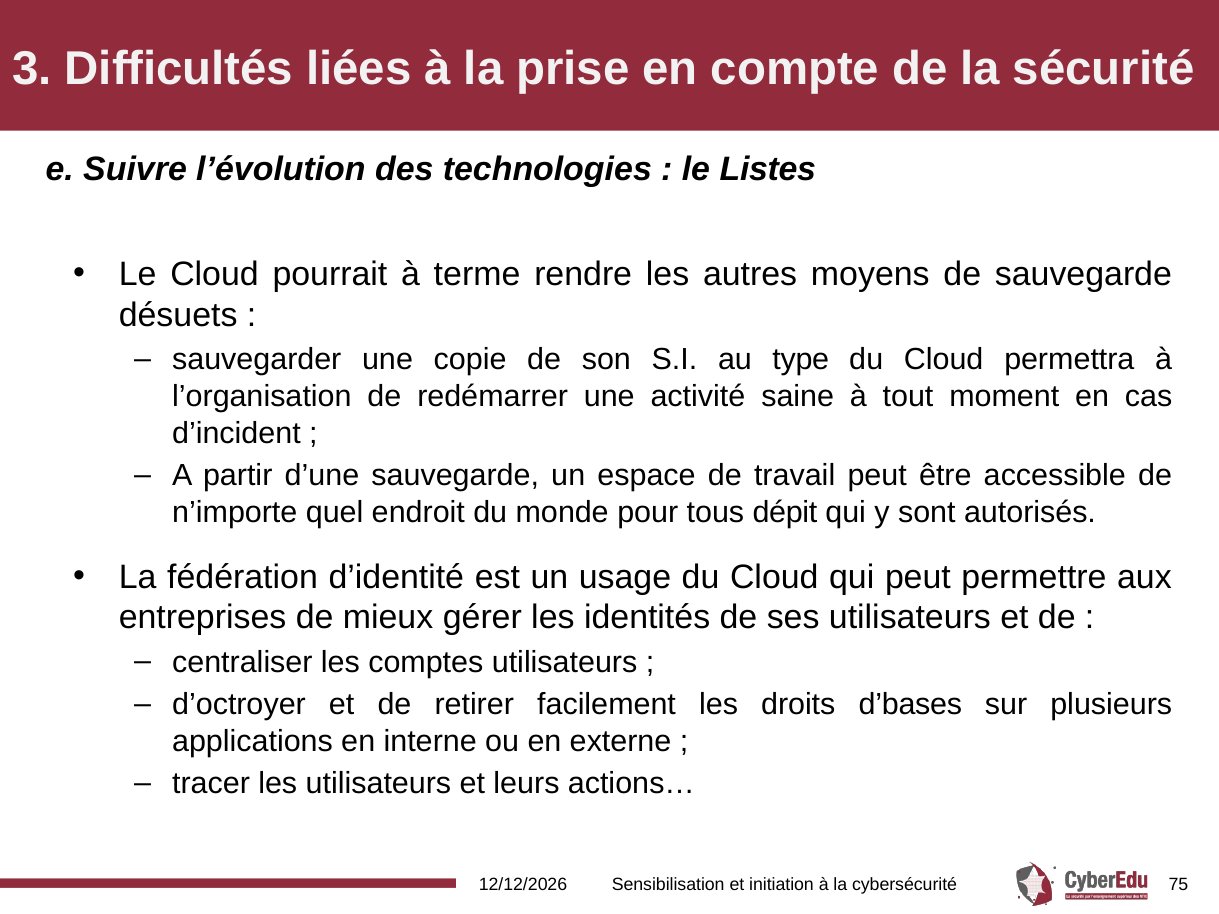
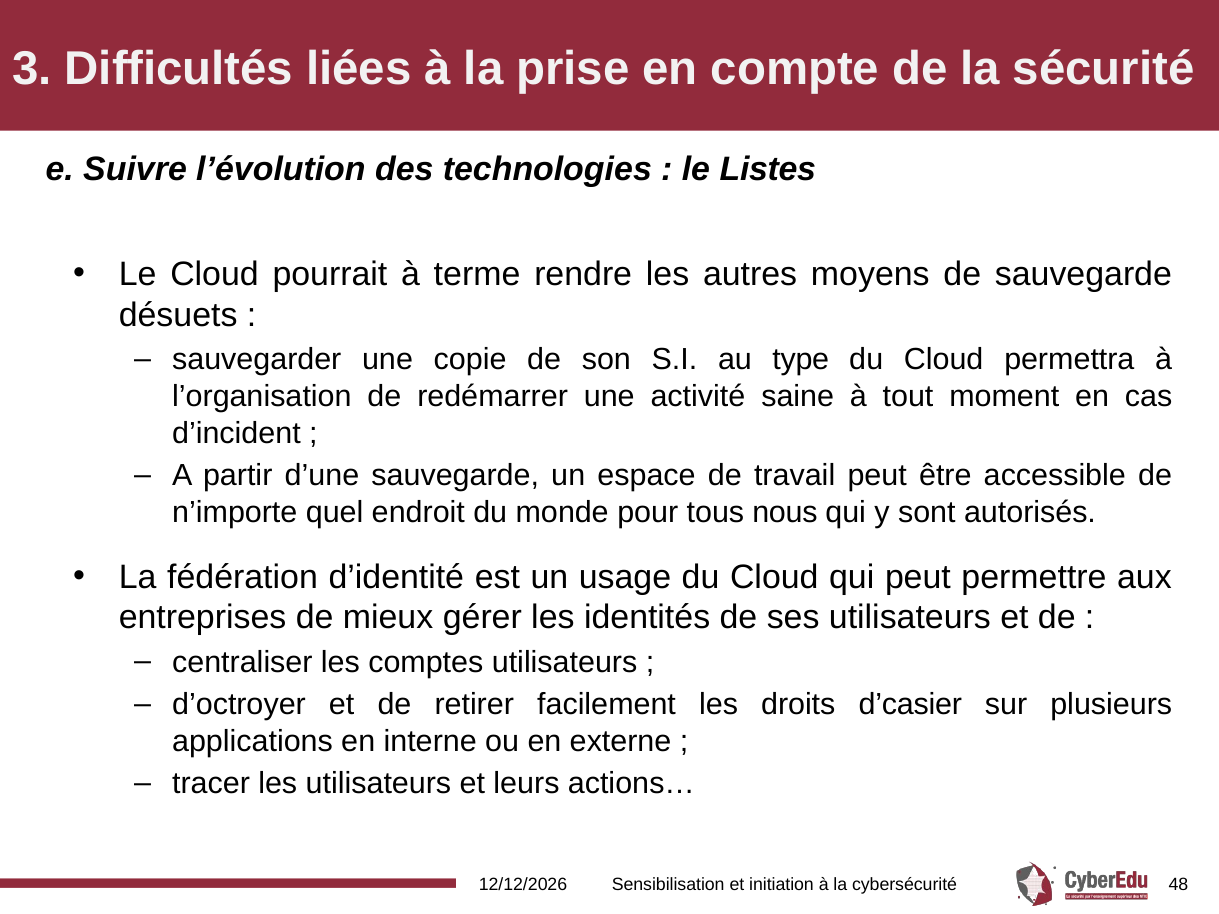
dépit: dépit -> nous
d’bases: d’bases -> d’casier
75: 75 -> 48
